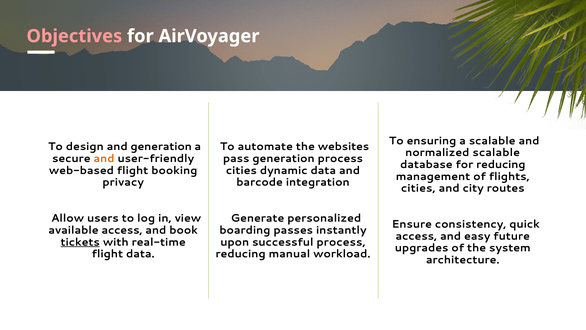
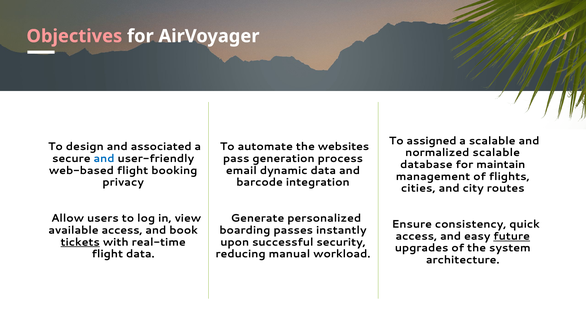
ensuring: ensuring -> assigned
and generation: generation -> associated
and at (104, 158) colour: orange -> blue
for reducing: reducing -> maintain
cities at (241, 170): cities -> email
future underline: none -> present
successful process: process -> security
